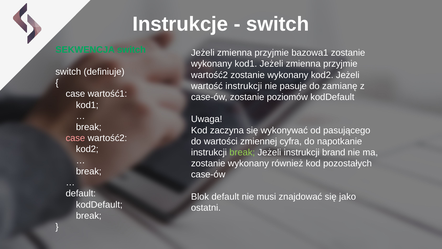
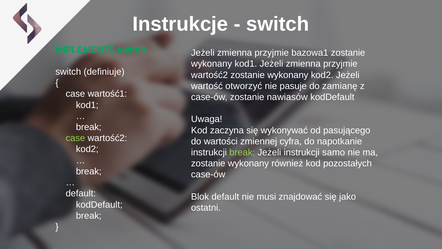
SEKWENCJA: SEKWENCJA -> IMPLEMENTS
wartość instrukcji: instrukcji -> otworzyć
poziomów: poziomów -> nawiasów
case at (75, 138) colour: pink -> light green
brand: brand -> samo
